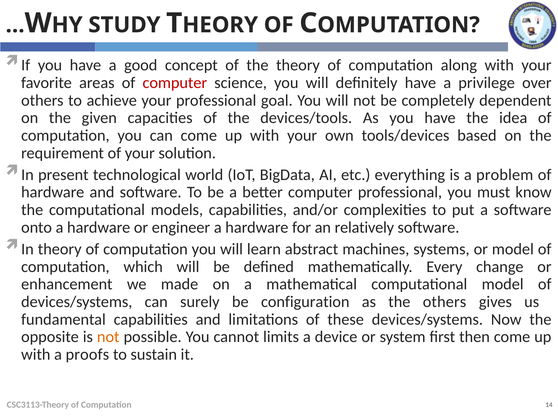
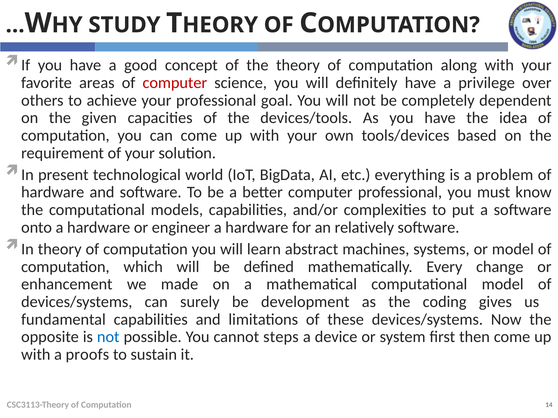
configuration: configuration -> development
the others: others -> coding
not at (108, 337) colour: orange -> blue
limits: limits -> steps
